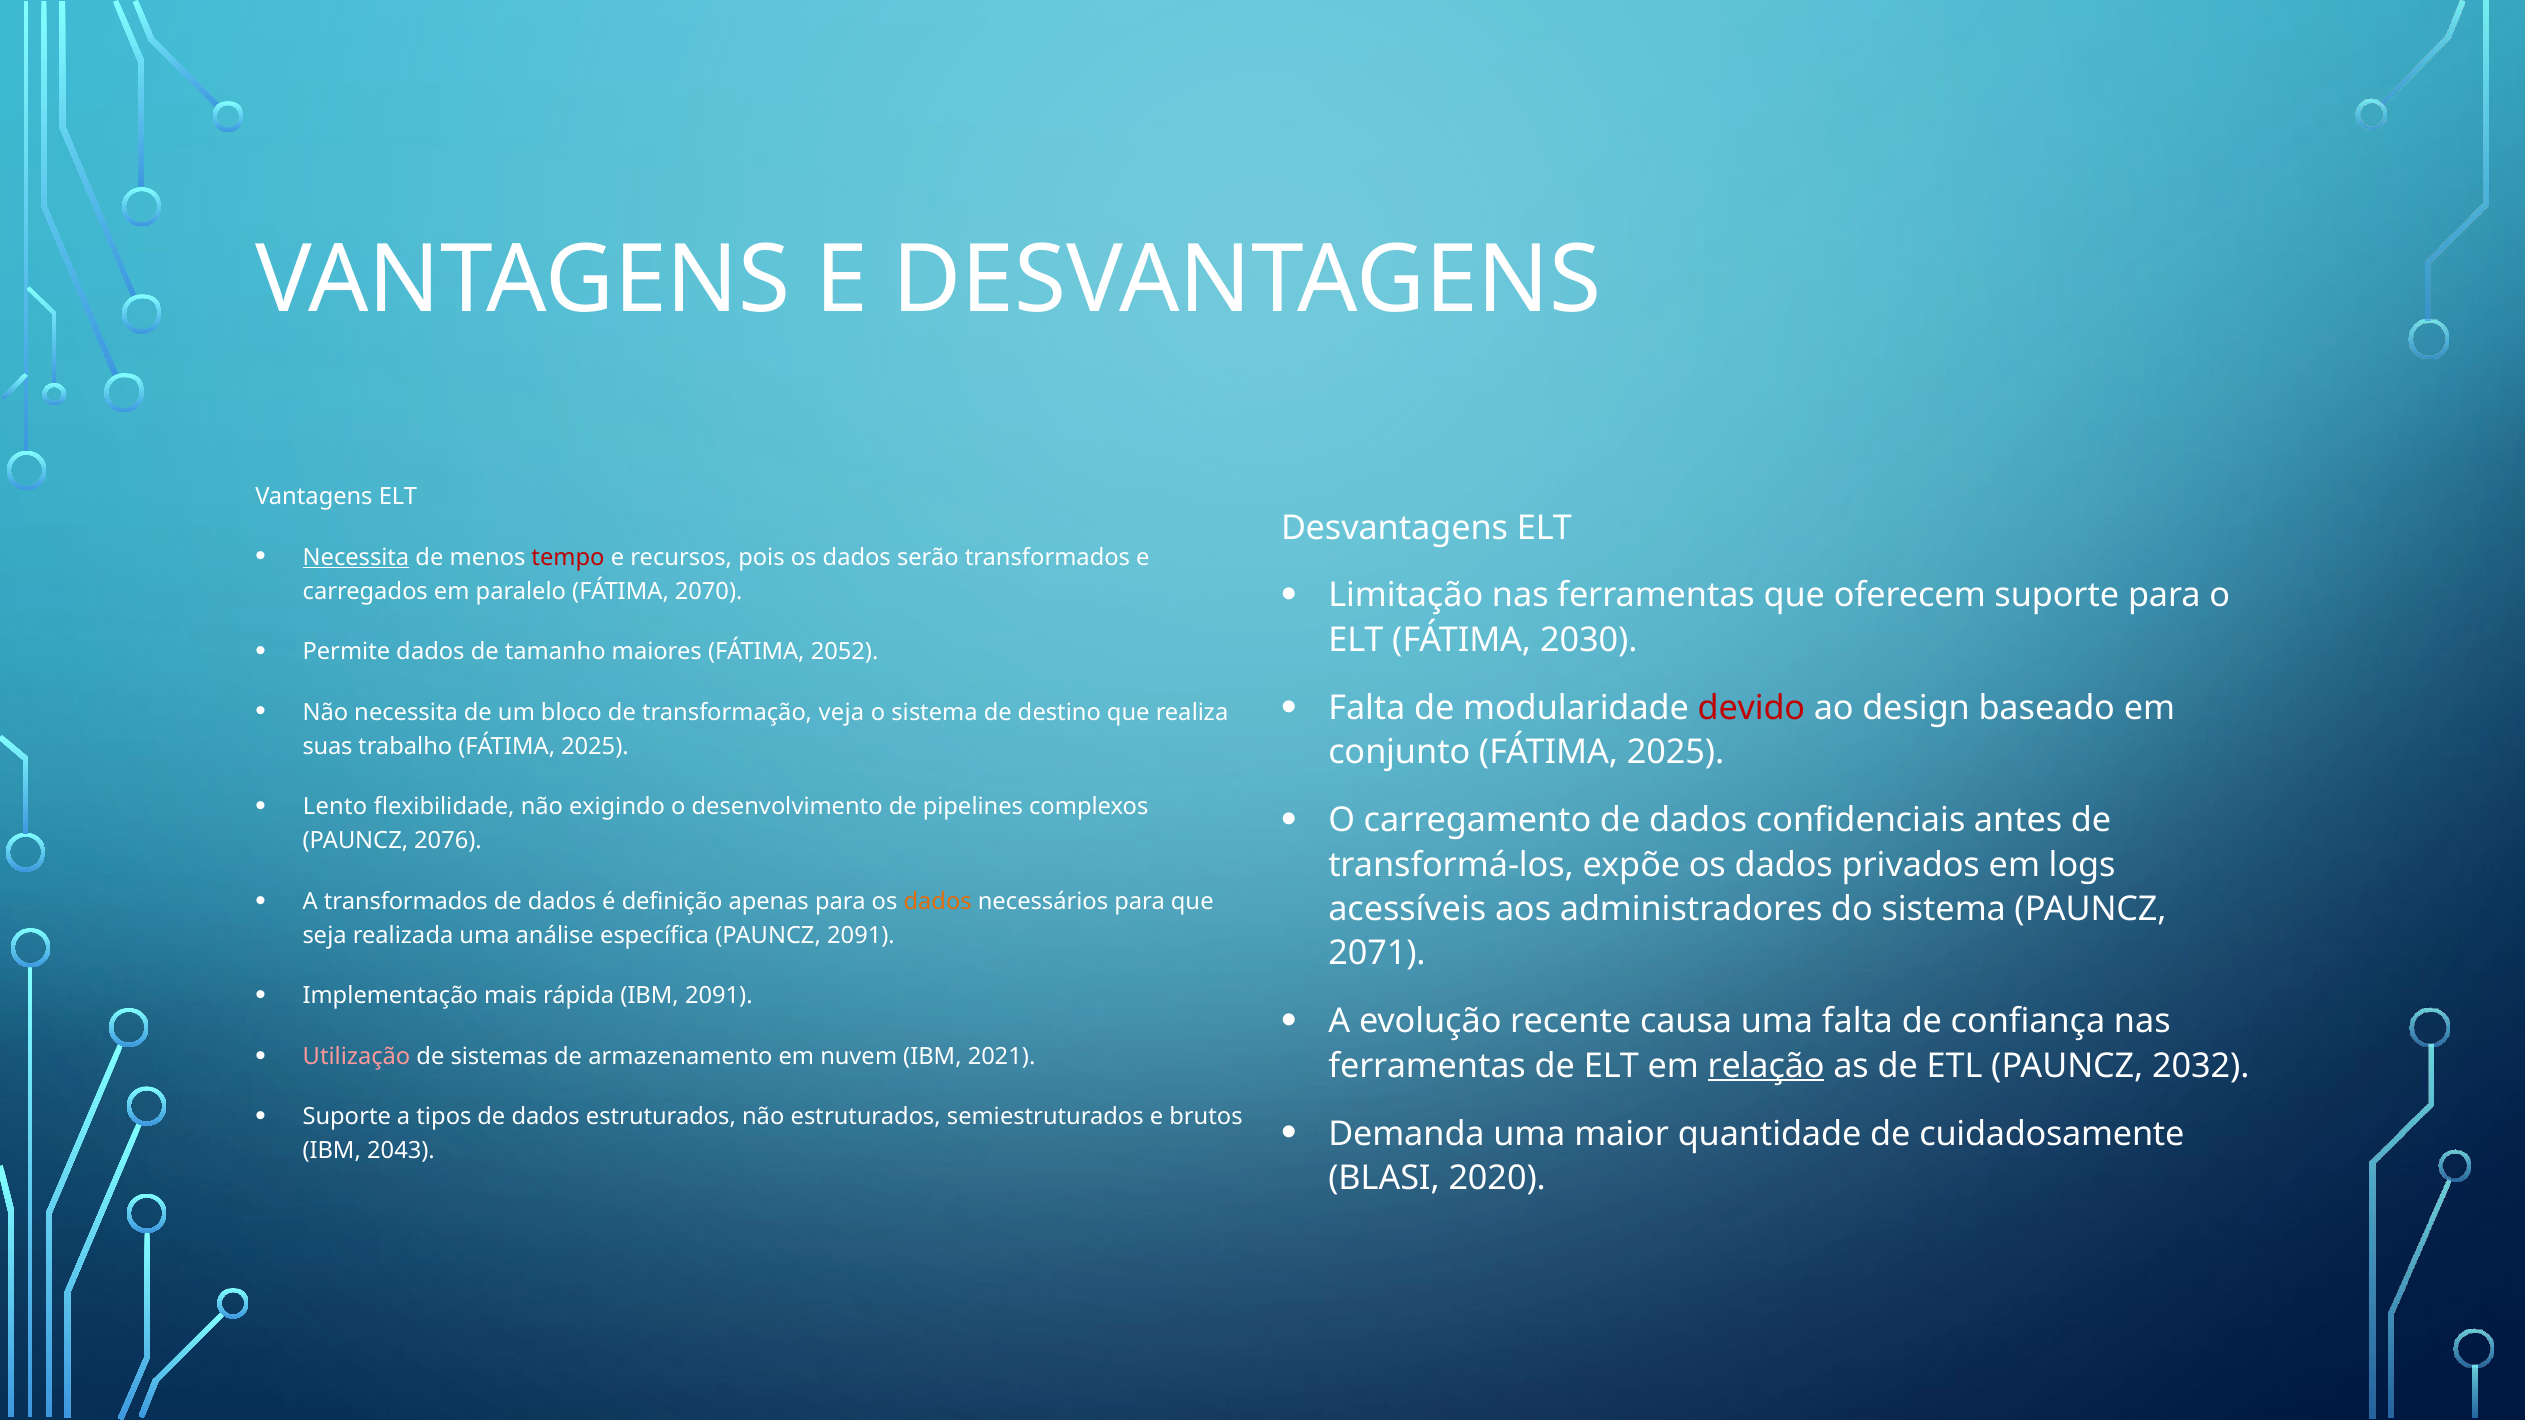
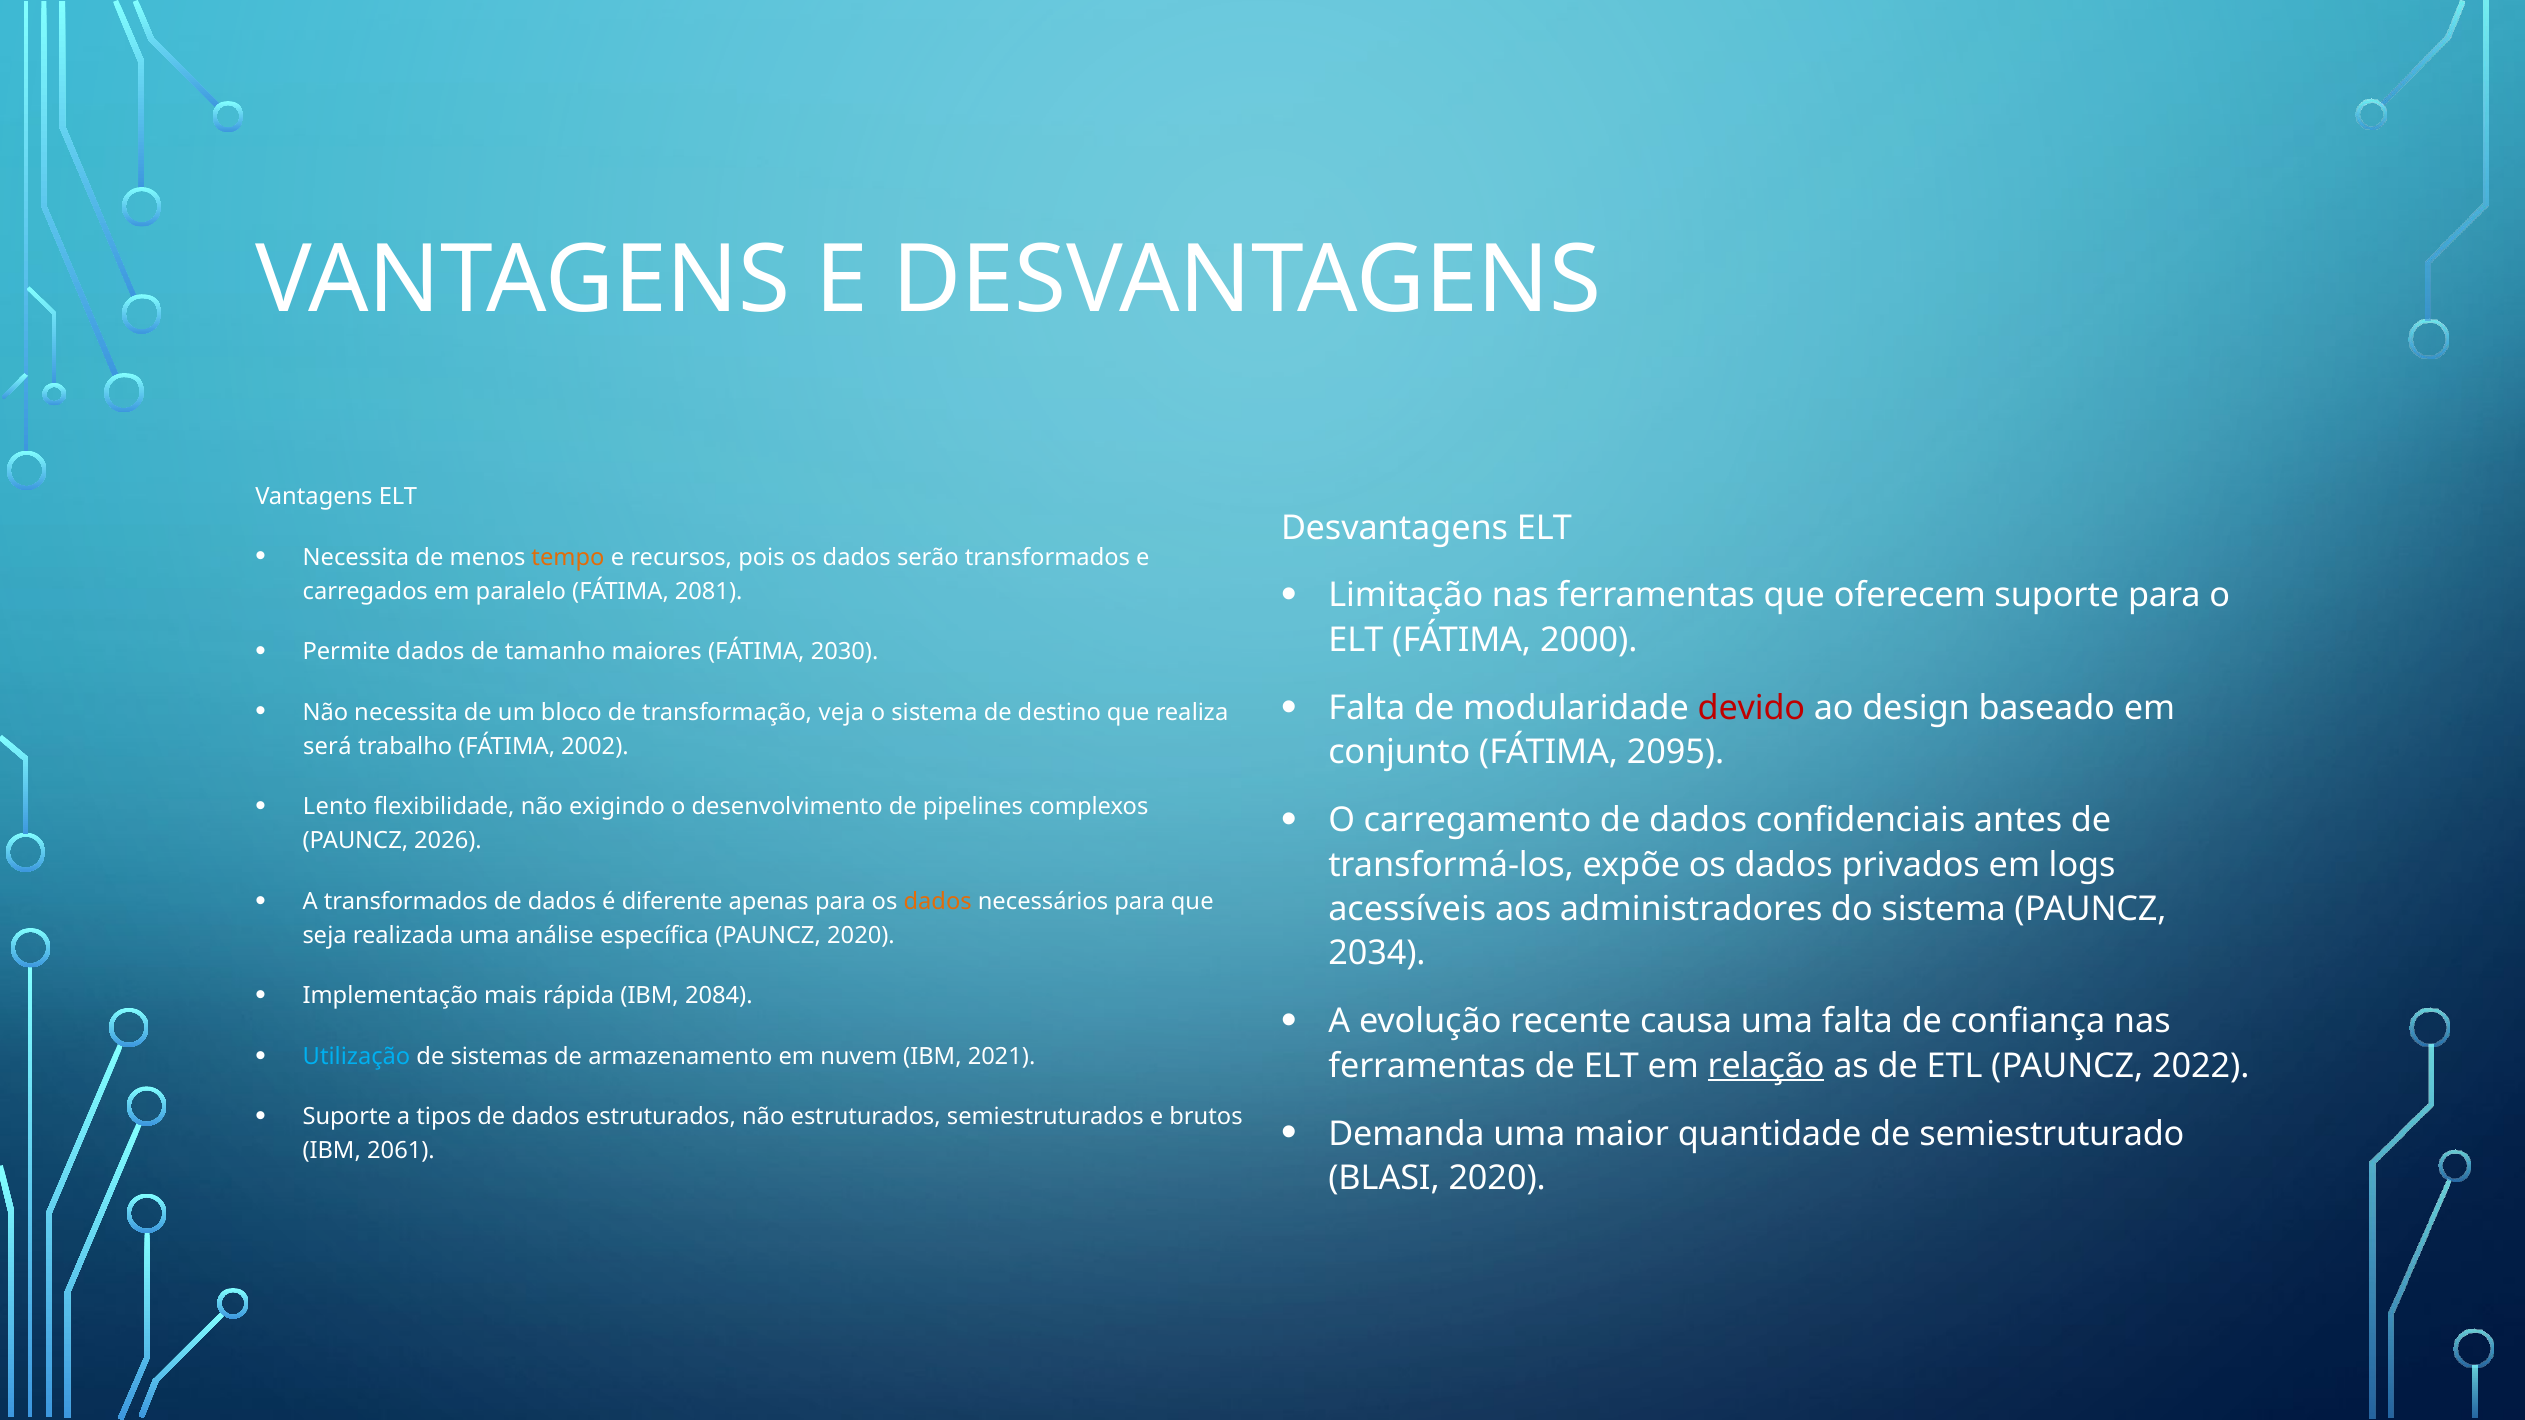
Necessita at (356, 557) underline: present -> none
tempo colour: red -> orange
2070: 2070 -> 2081
2030: 2030 -> 2000
2052: 2052 -> 2030
suas: suas -> será
trabalho FÁTIMA 2025: 2025 -> 2002
conjunto FÁTIMA 2025: 2025 -> 2095
2076: 2076 -> 2026
definição: definição -> diferente
PAUNCZ 2091: 2091 -> 2020
2071: 2071 -> 2034
IBM 2091: 2091 -> 2084
Utilização colour: pink -> light blue
2032: 2032 -> 2022
cuidadosamente: cuidadosamente -> semiestruturado
2043: 2043 -> 2061
